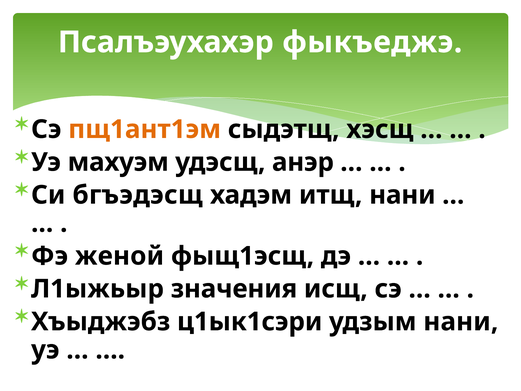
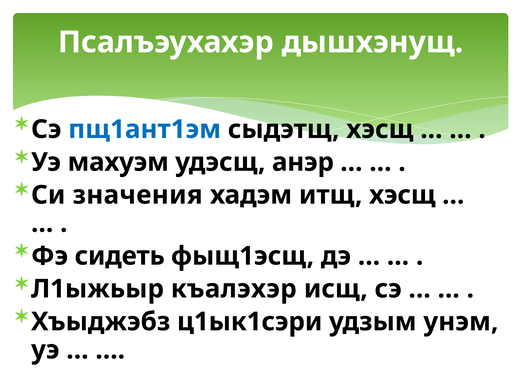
фыкъеджэ: фыкъеджэ -> дышхэнущ
пщ1ант1эм colour: orange -> blue
бгъэдэсщ: бгъэдэсщ -> значения
итщ нани: нани -> хэсщ
женой: женой -> сидеть
значения: значения -> къалэхэр
удзым нани: нани -> унэм
